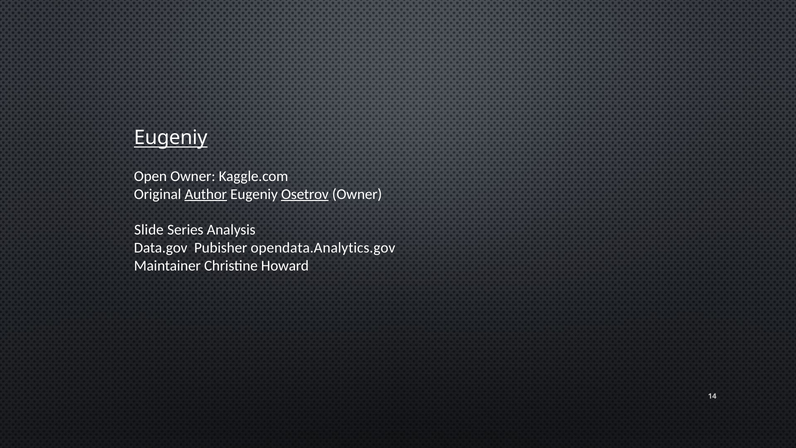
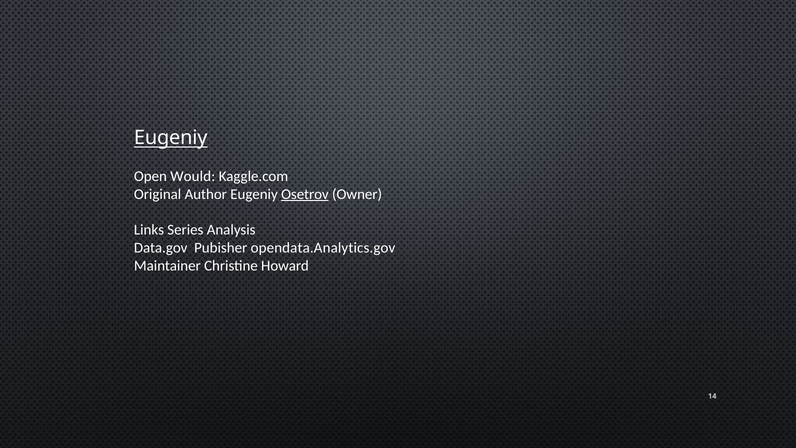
Open Owner: Owner -> Would
Author underline: present -> none
Slide: Slide -> Links
